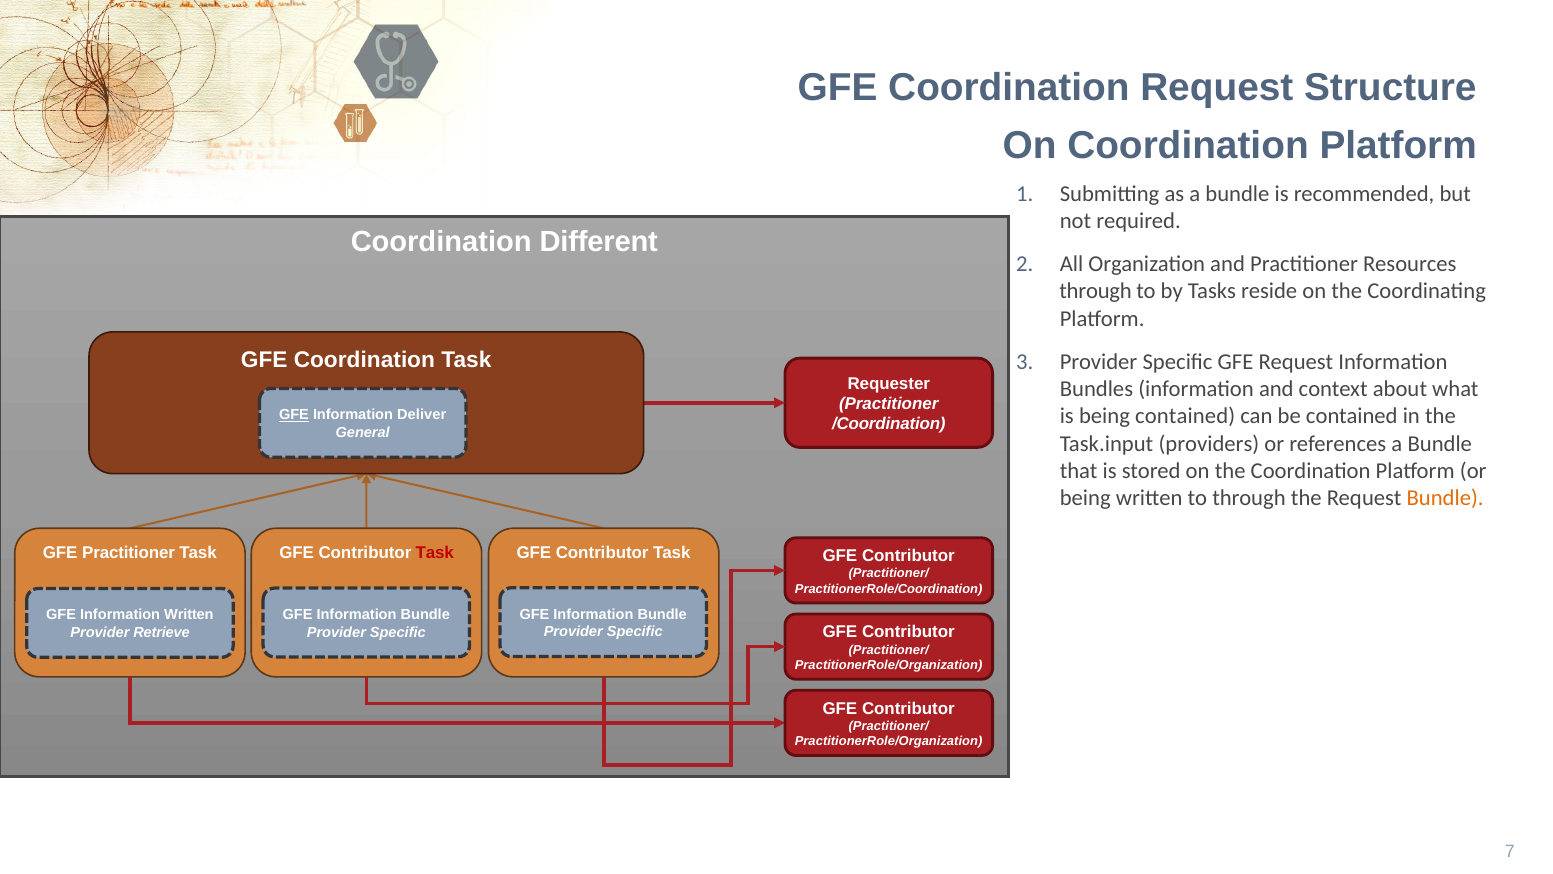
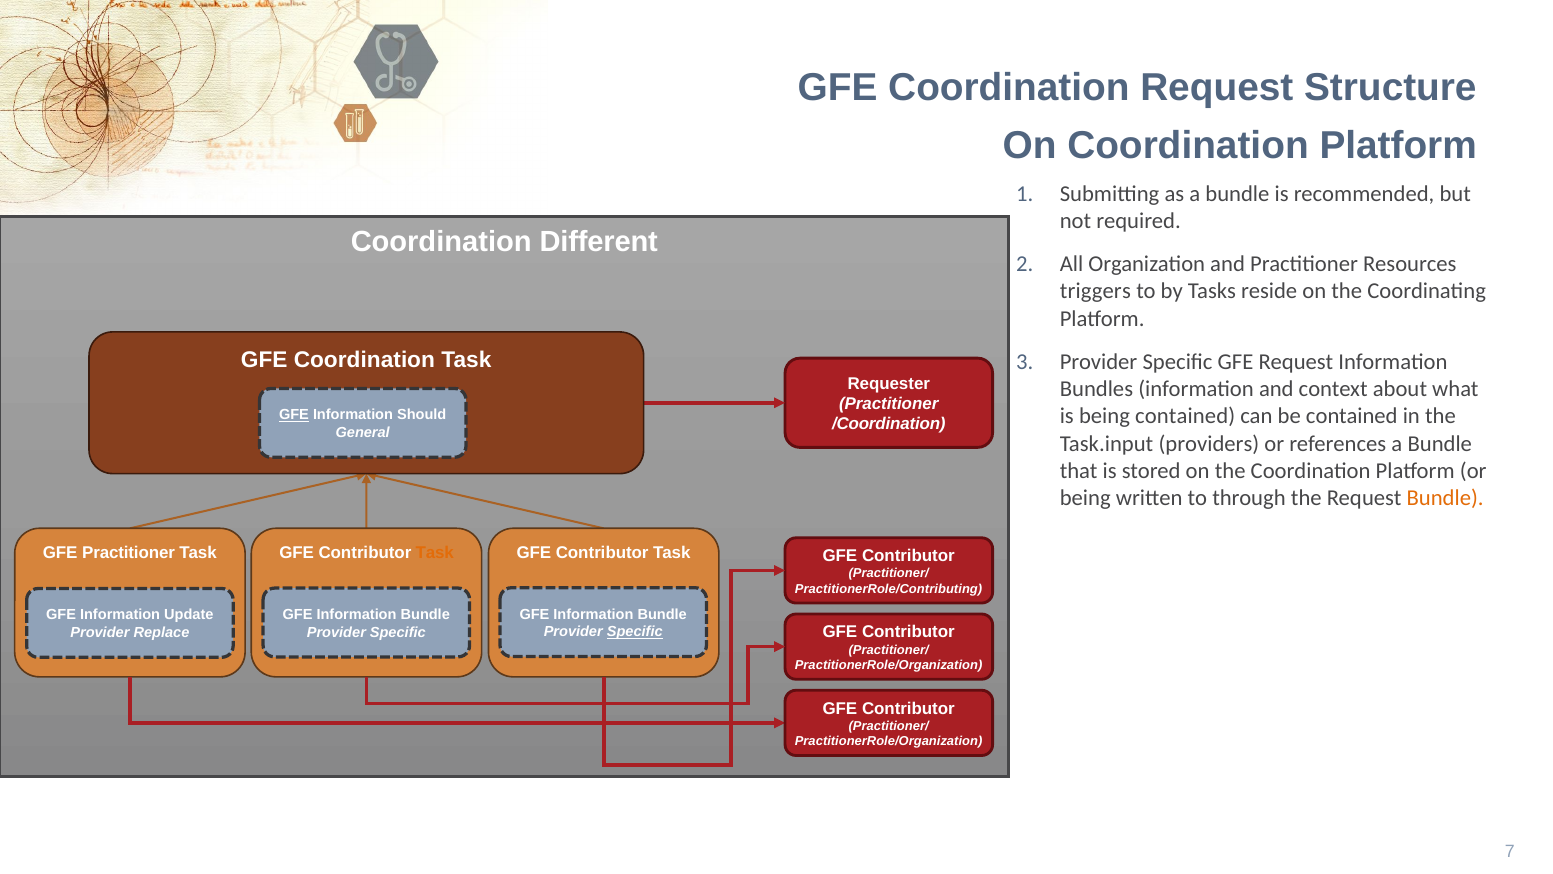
through at (1096, 291): through -> triggers
Deliver: Deliver -> Should
Task at (435, 552) colour: red -> orange
PractitionerRole/Coordination: PractitionerRole/Coordination -> PractitionerRole/Contributing
Information Written: Written -> Update
Specific at (635, 632) underline: none -> present
Retrieve: Retrieve -> Replace
